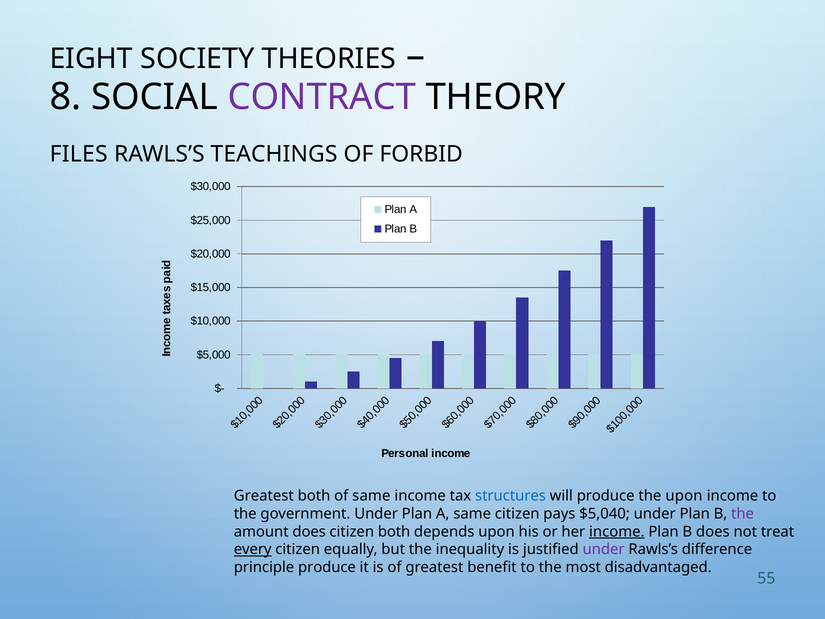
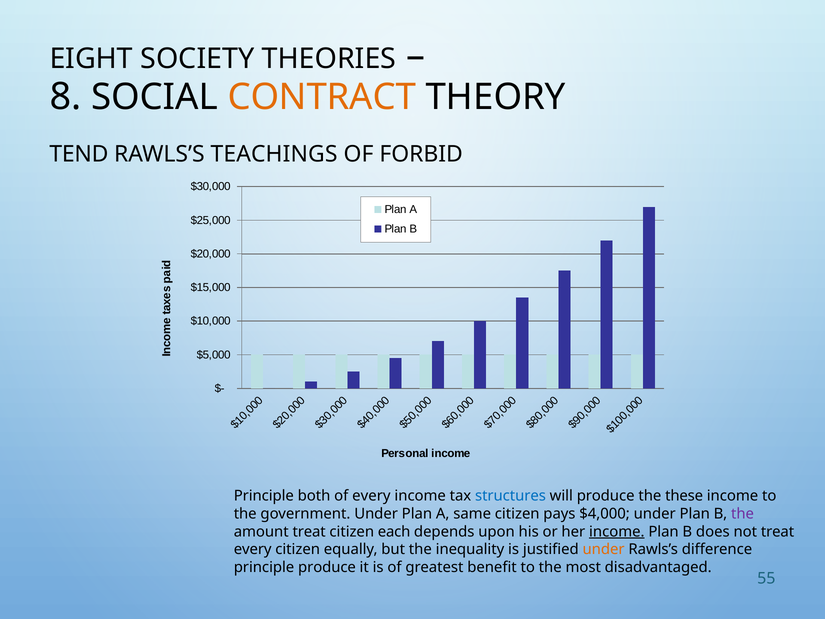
CONTRACT colour: purple -> orange
FILES: FILES -> TEND
Greatest at (264, 496): Greatest -> Principle
of same: same -> every
the upon: upon -> these
$5,040: $5,040 -> $4,000
amount does: does -> treat
citizen both: both -> each
every at (253, 549) underline: present -> none
under at (604, 549) colour: purple -> orange
